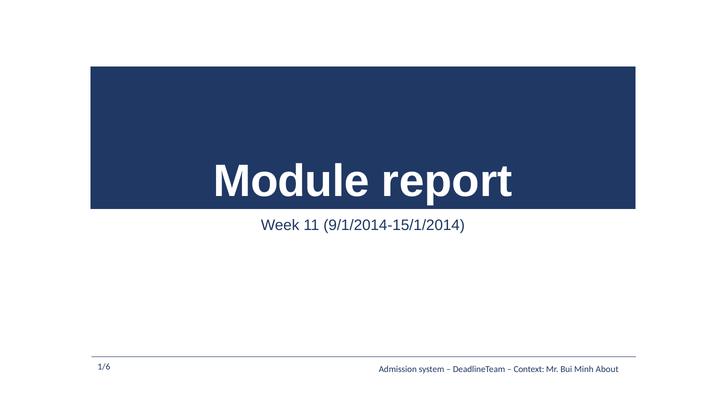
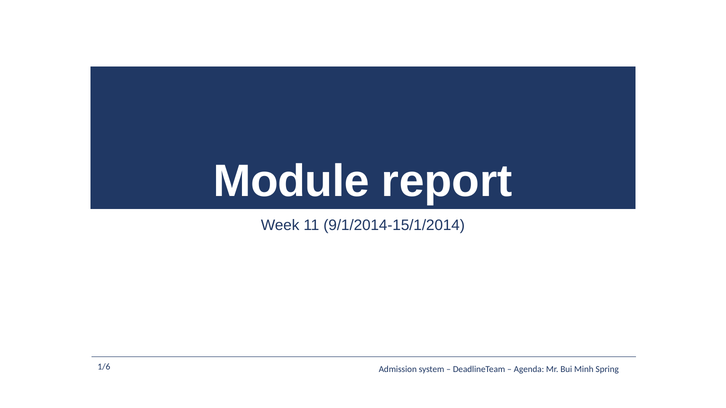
Context: Context -> Agenda
About: About -> Spring
